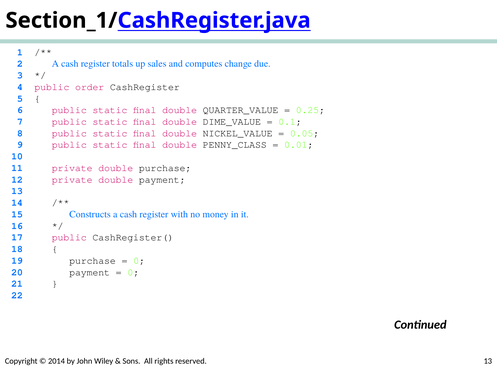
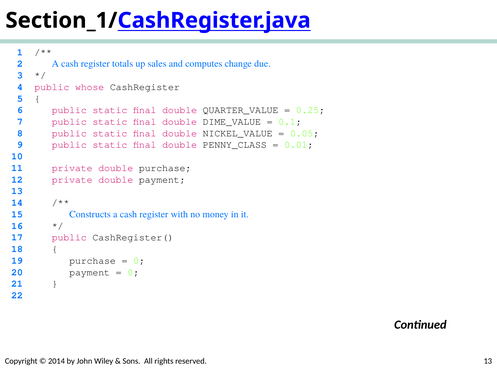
order: order -> whose
